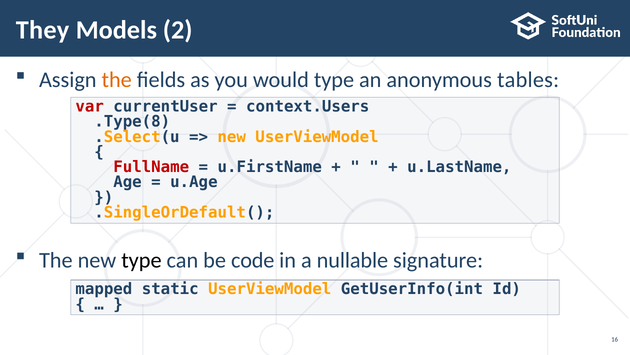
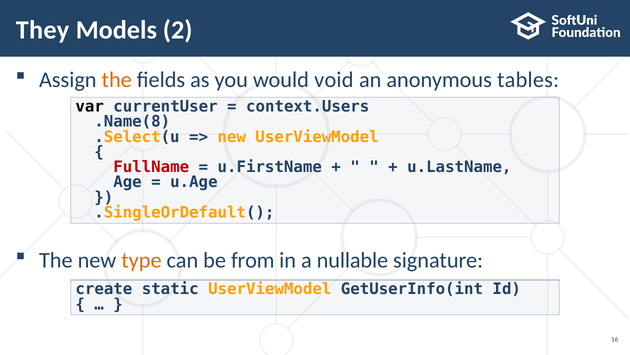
would type: type -> void
var colour: red -> black
.Type(8: .Type(8 -> .Name(8
type at (141, 260) colour: black -> orange
code: code -> from
mapped: mapped -> create
